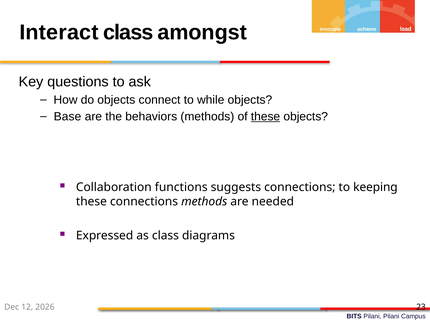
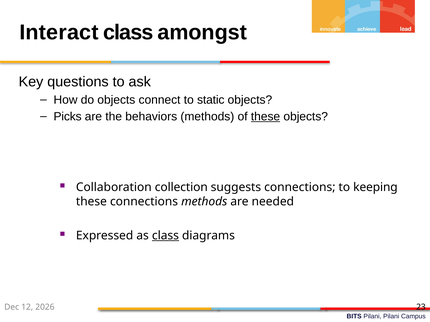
while: while -> static
Base: Base -> Picks
functions: functions -> collection
class at (165, 236) underline: none -> present
